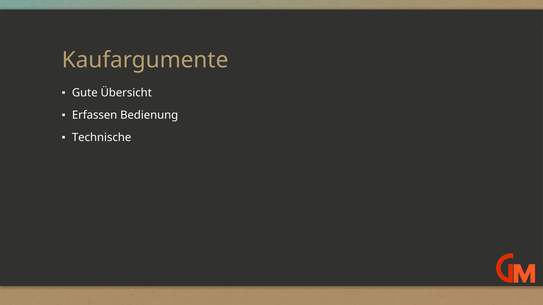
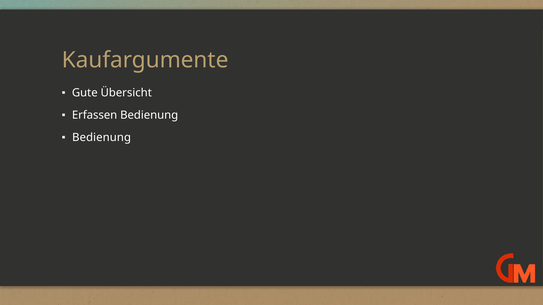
Technische at (102, 138): Technische -> Bedienung
